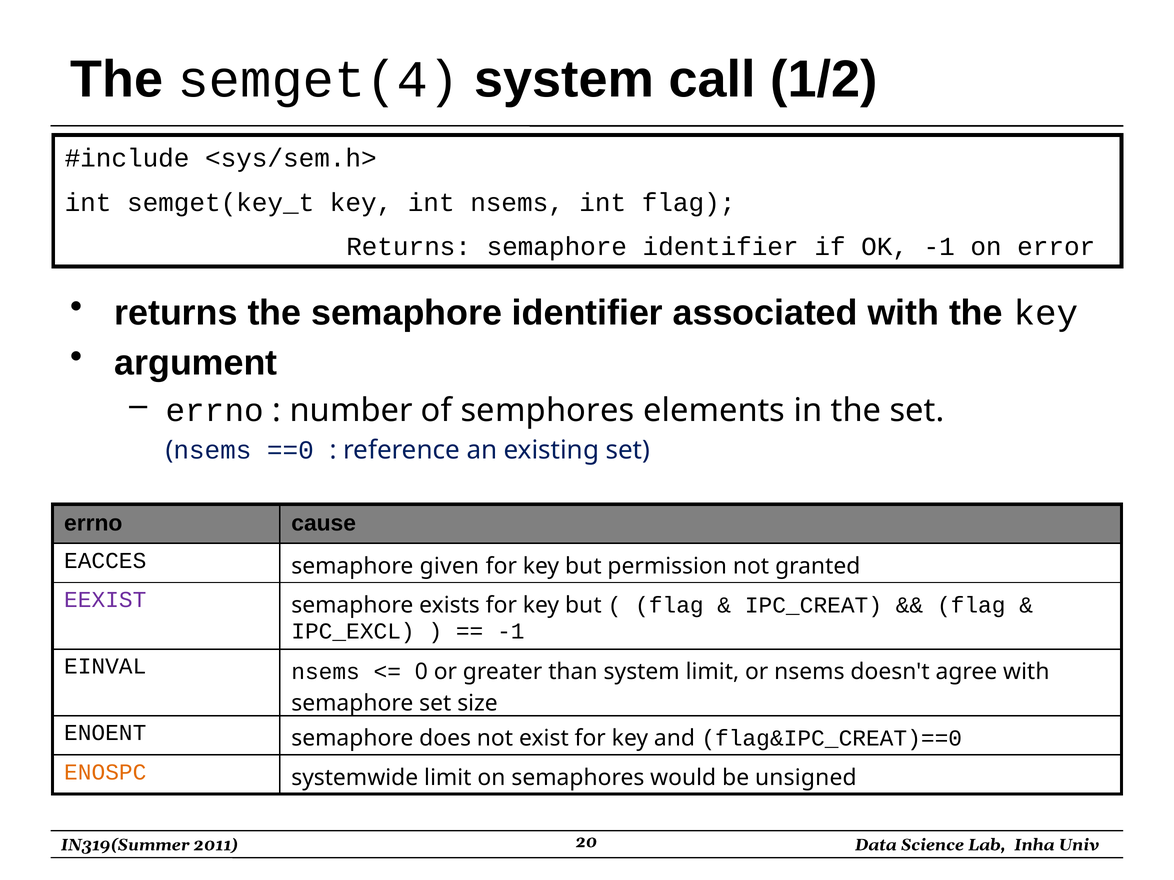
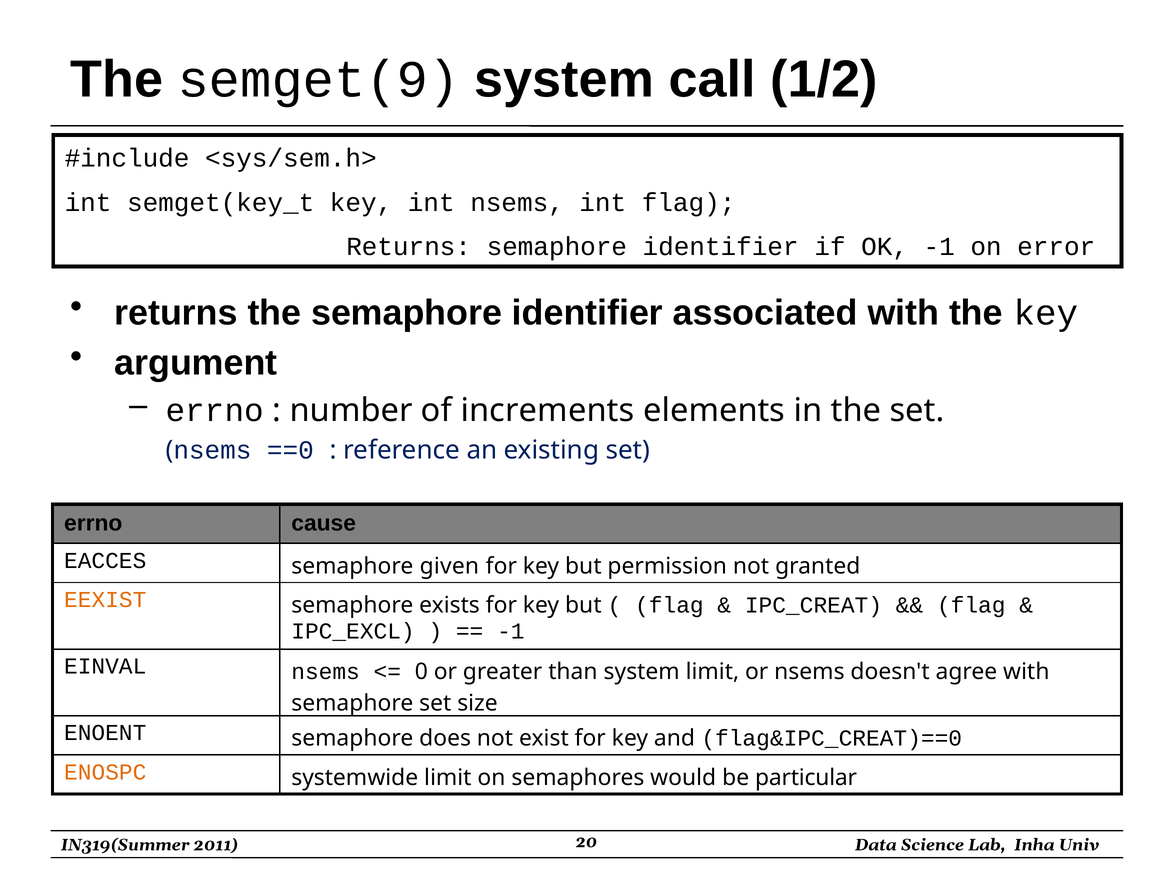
semget(4: semget(4 -> semget(9
semphores: semphores -> increments
EEXIST colour: purple -> orange
unsigned: unsigned -> particular
